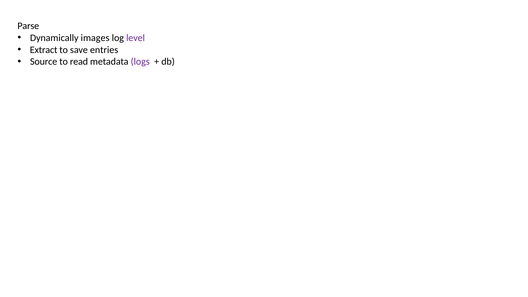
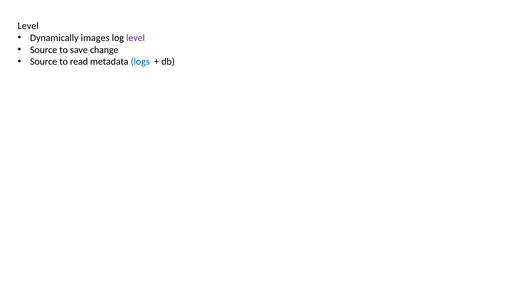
Parse at (28, 26): Parse -> Level
Extract at (44, 50): Extract -> Source
entries: entries -> change
logs colour: purple -> blue
